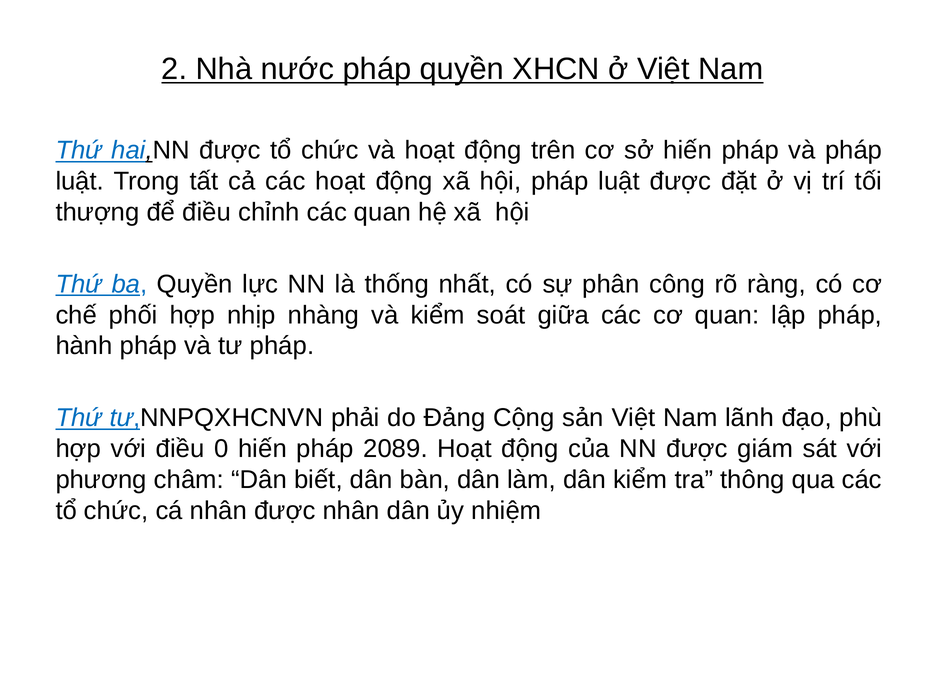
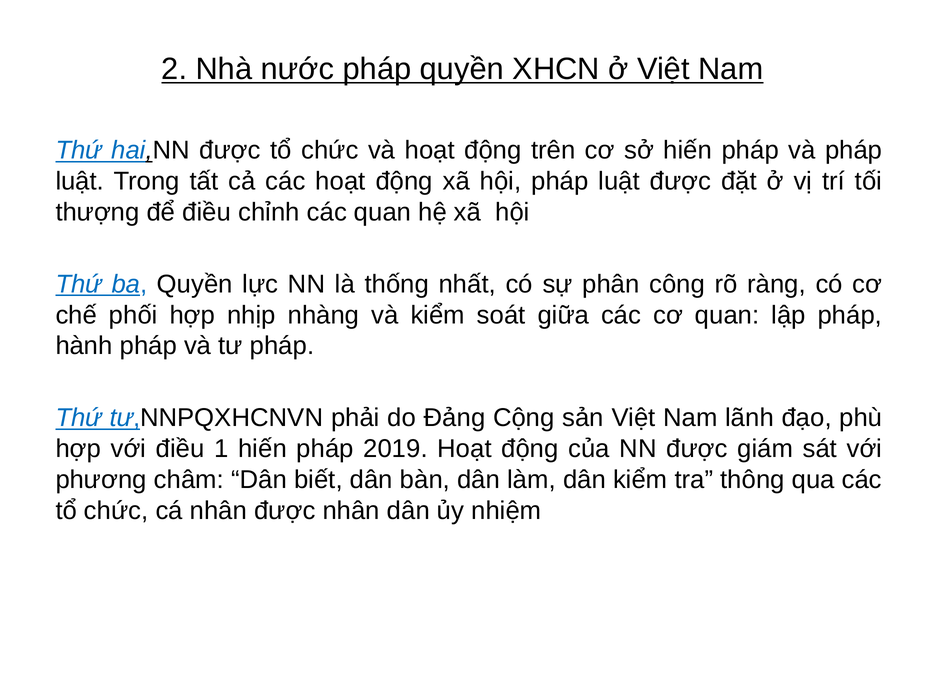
0: 0 -> 1
2089: 2089 -> 2019
